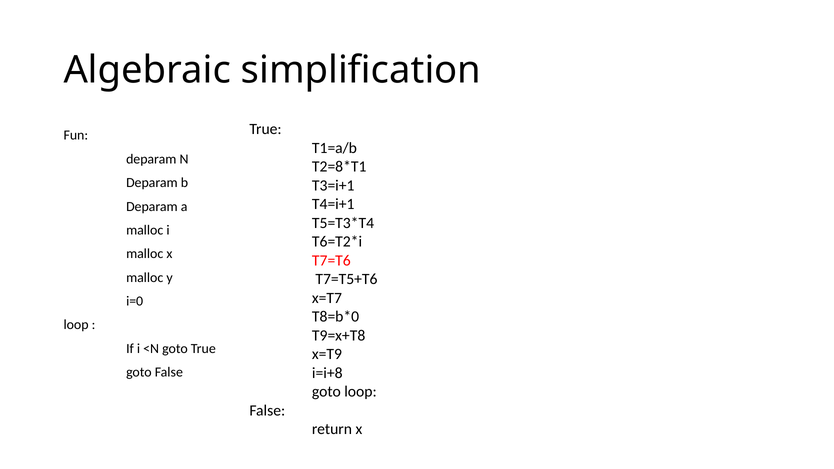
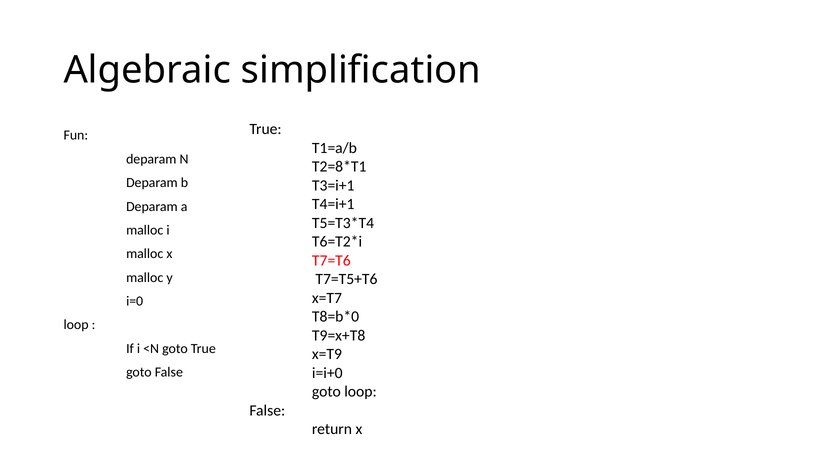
i=i+8: i=i+8 -> i=i+0
